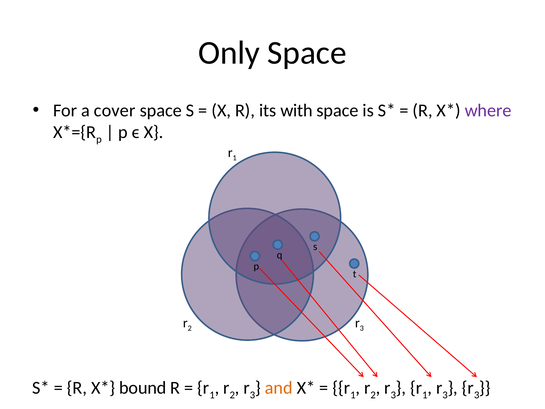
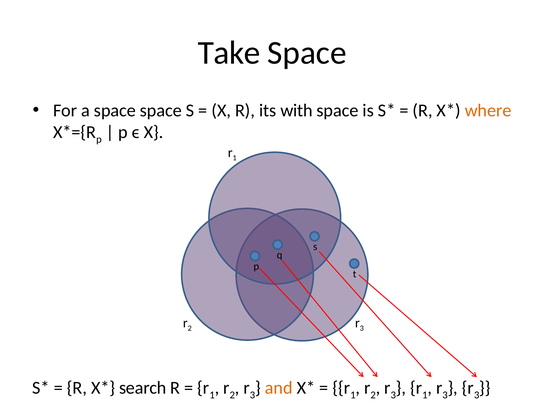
Only: Only -> Take
a cover: cover -> space
where colour: purple -> orange
bound: bound -> search
